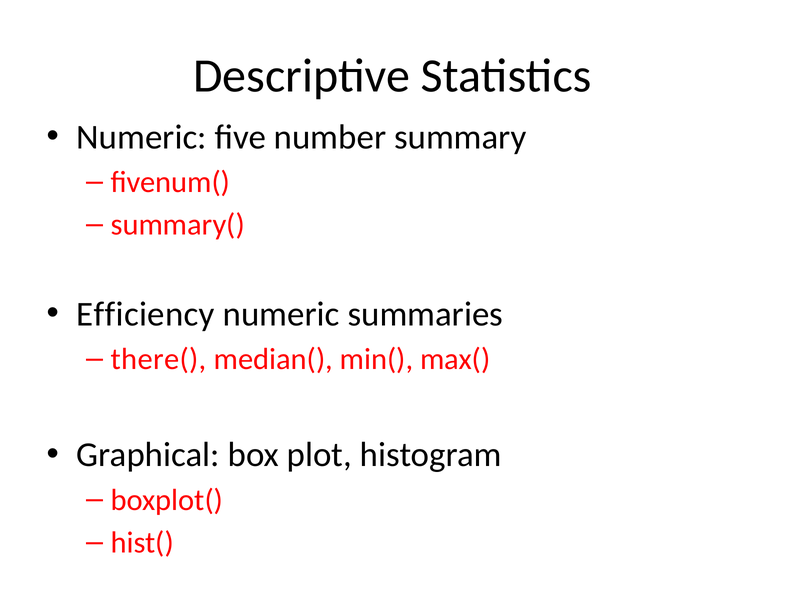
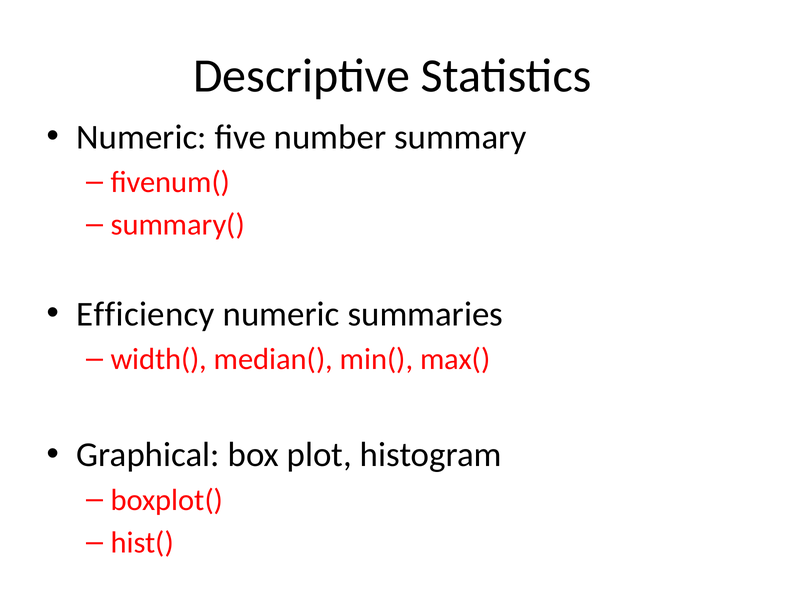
there(: there( -> width(
